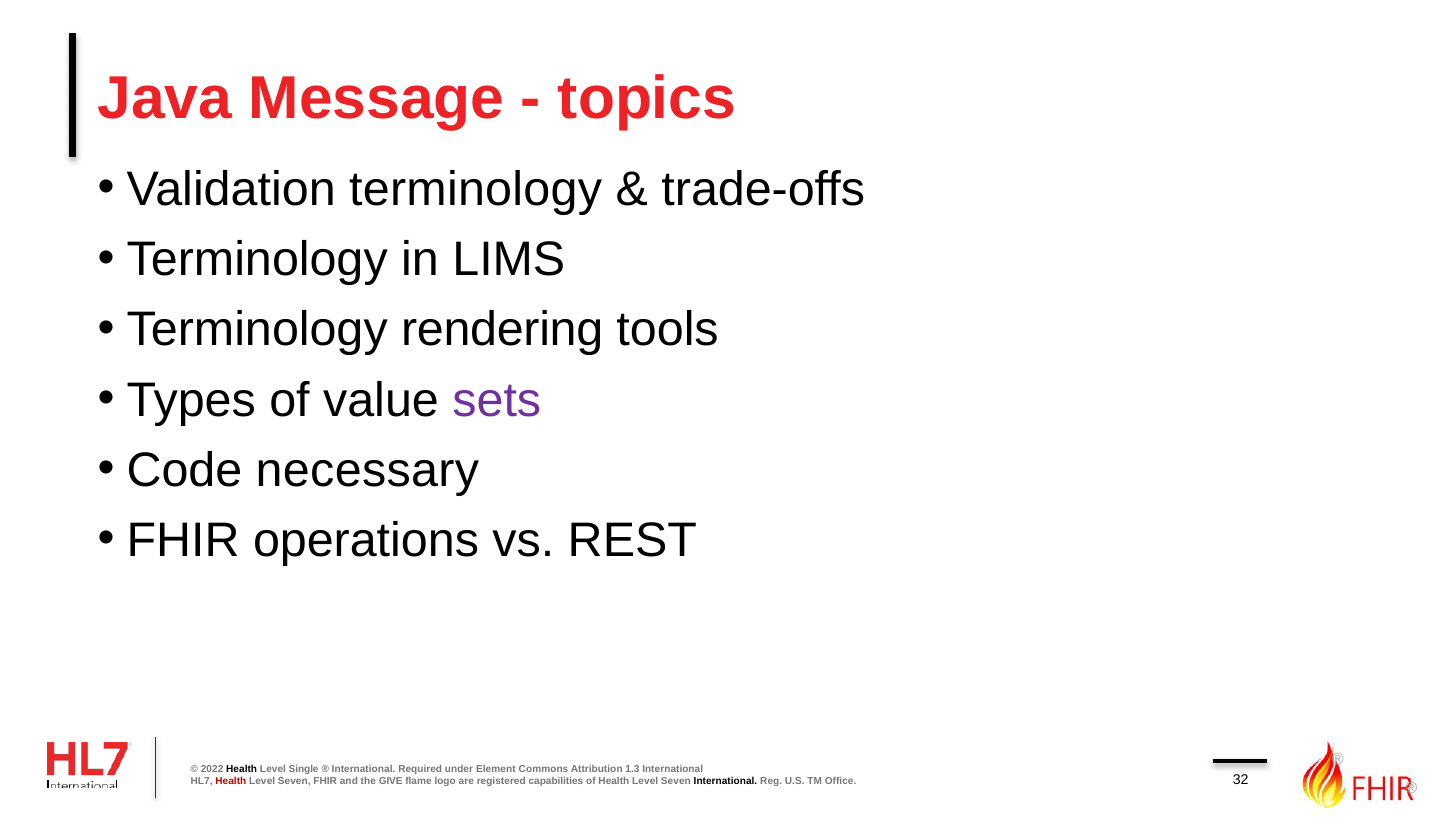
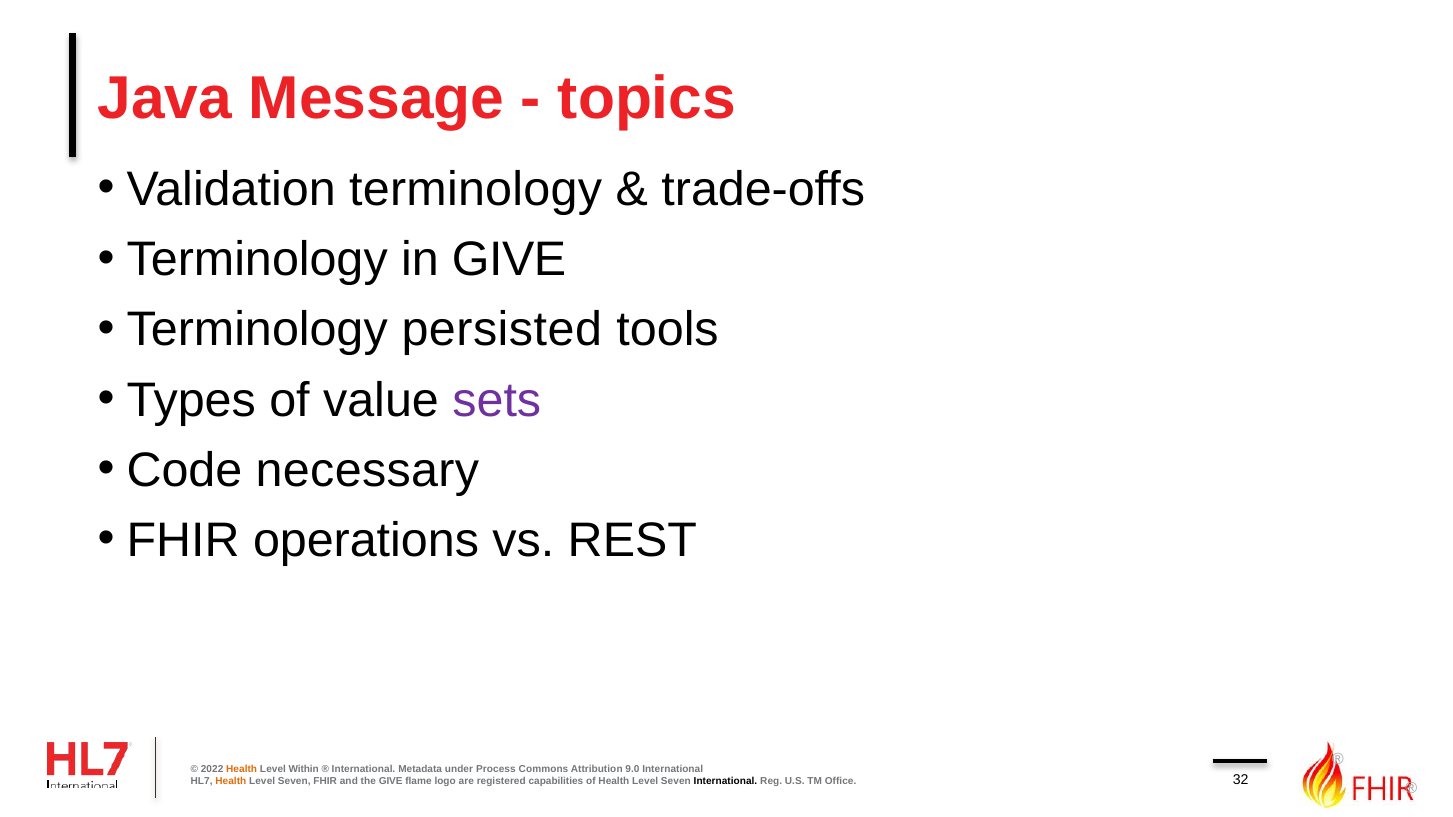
in LIMS: LIMS -> GIVE
rendering: rendering -> persisted
Health at (242, 769) colour: black -> orange
Single: Single -> Within
Required: Required -> Metadata
Element: Element -> Process
1.3: 1.3 -> 9.0
Health at (231, 781) colour: red -> orange
